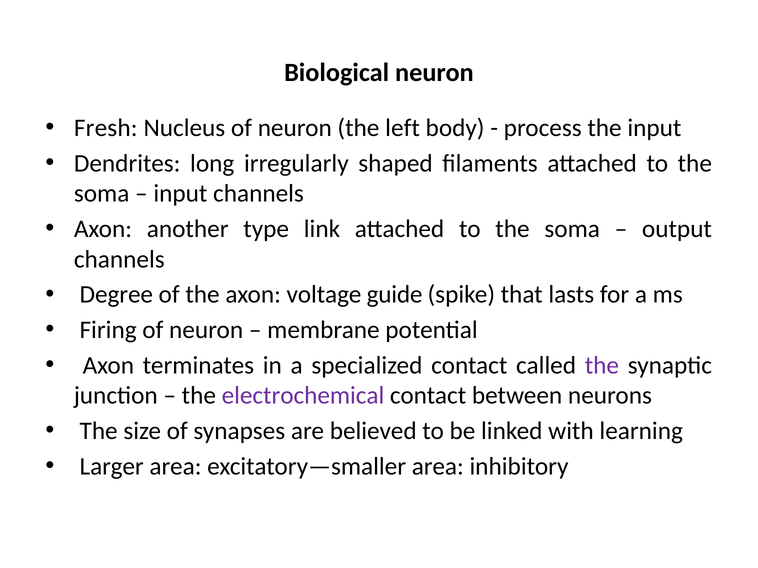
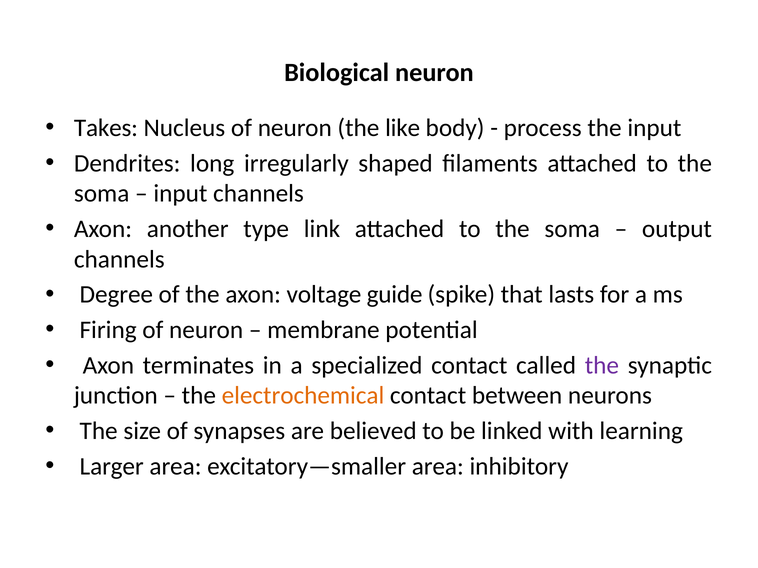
Fresh: Fresh -> Takes
left: left -> like
electrochemical colour: purple -> orange
